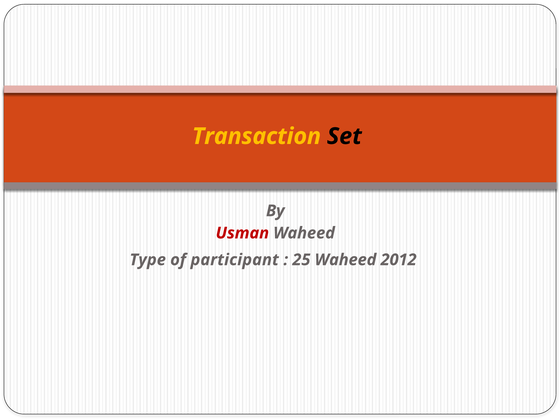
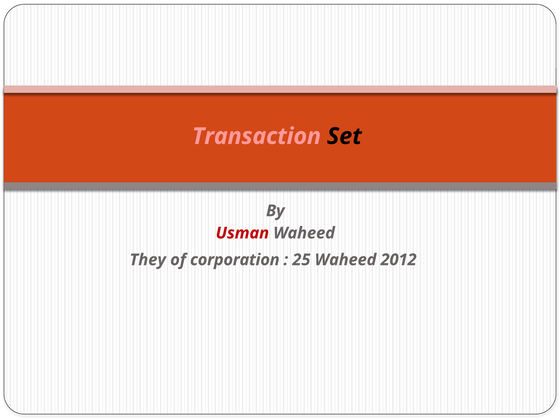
Transaction colour: yellow -> pink
Type: Type -> They
participant: participant -> corporation
